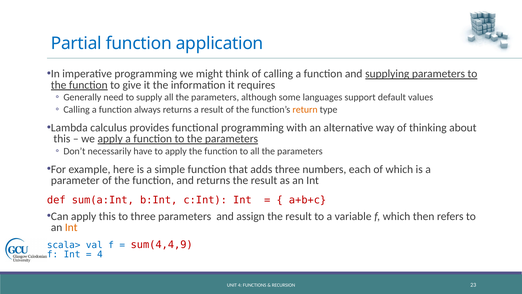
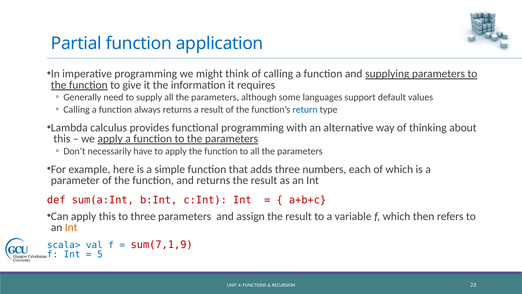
return colour: orange -> blue
sum(4,4,9: sum(4,4,9 -> sum(7,1,9
4 at (100, 254): 4 -> 5
